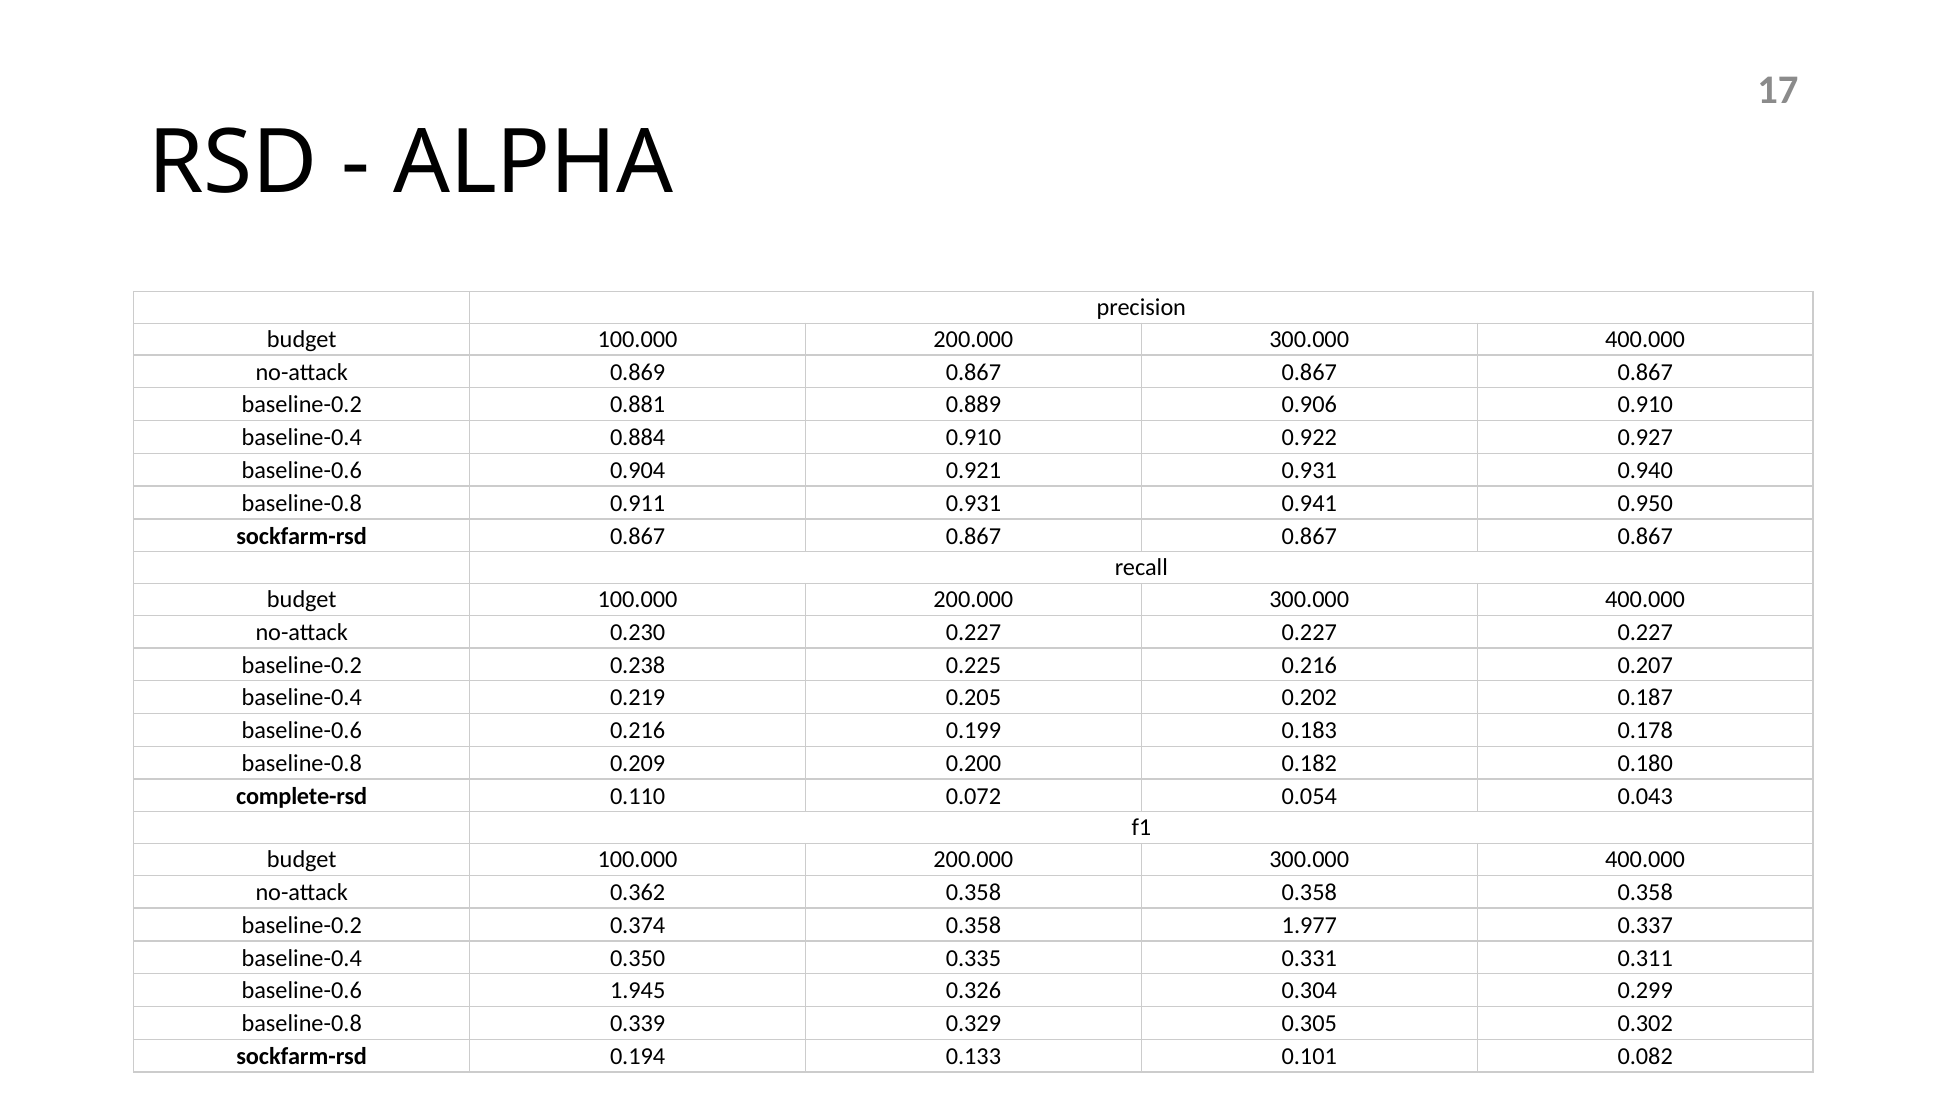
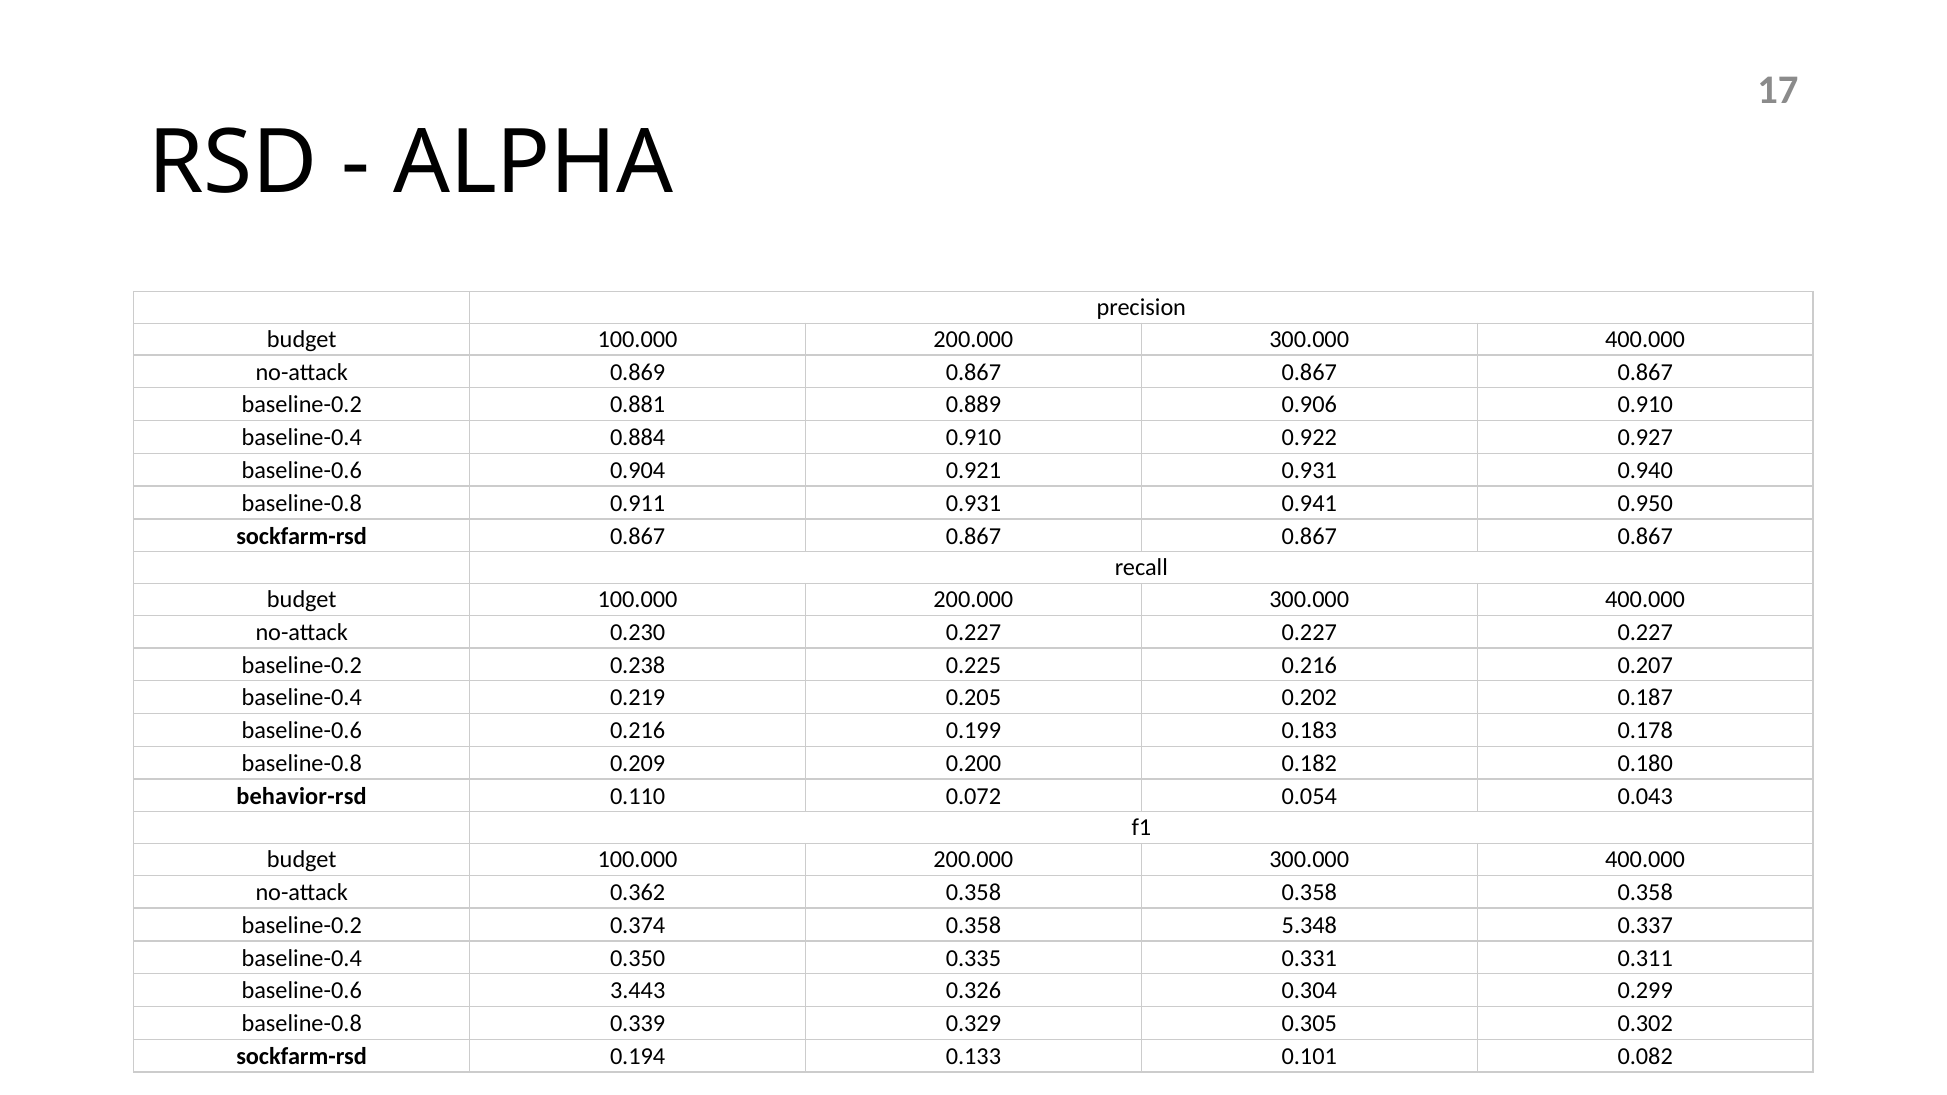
complete-rsd: complete-rsd -> behavior-rsd
1.977: 1.977 -> 5.348
1.945: 1.945 -> 3.443
